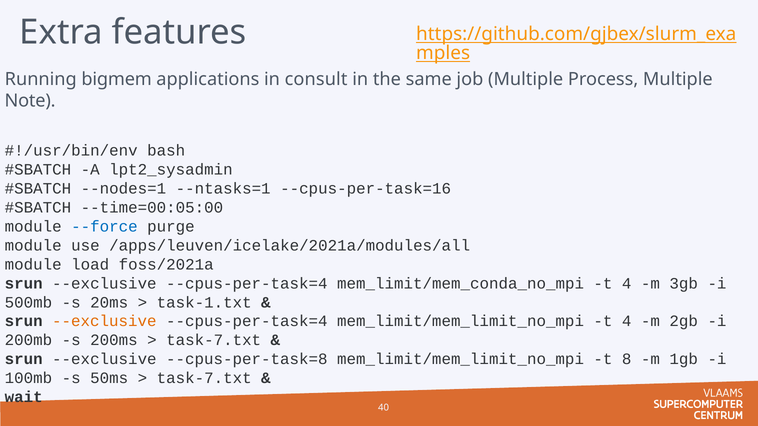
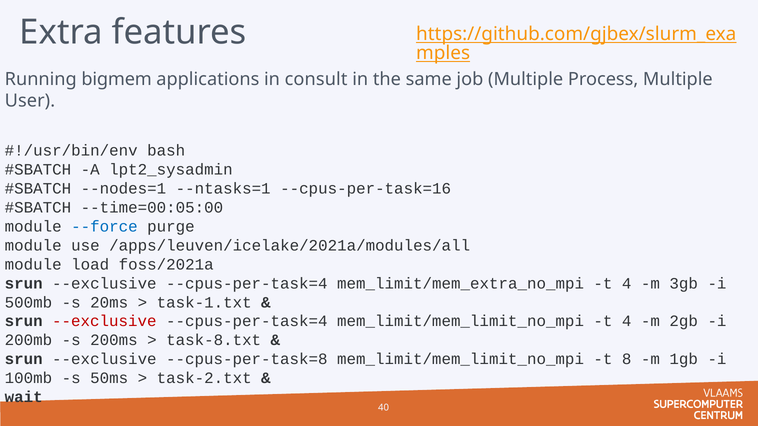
Note: Note -> User
mem_limit/mem_conda_no_mpi: mem_limit/mem_conda_no_mpi -> mem_limit/mem_extra_no_mpi
--exclusive at (104, 322) colour: orange -> red
task-7.txt at (214, 340): task-7.txt -> task-8.txt
task-7.txt at (204, 378): task-7.txt -> task-2.txt
